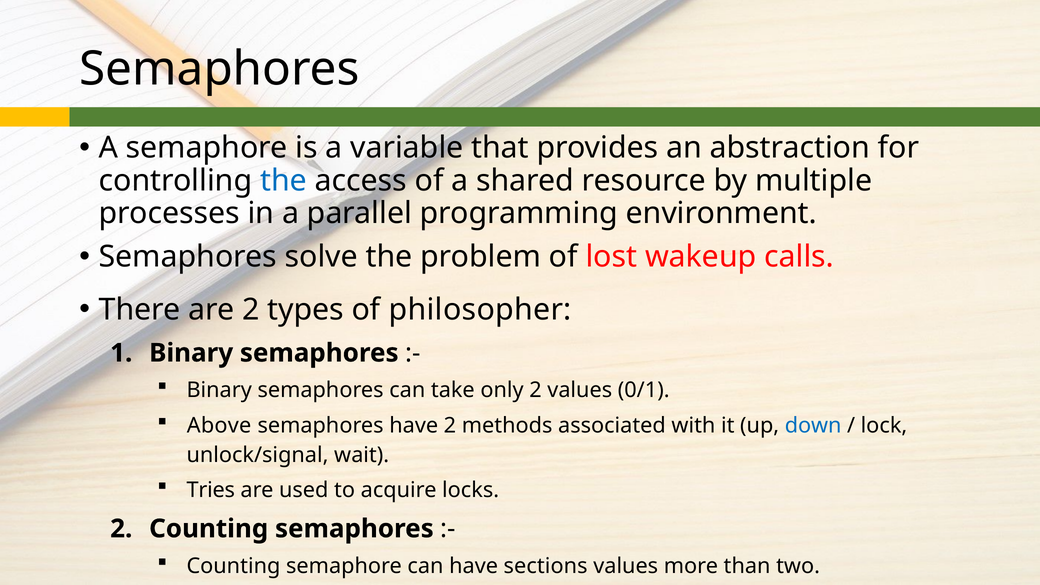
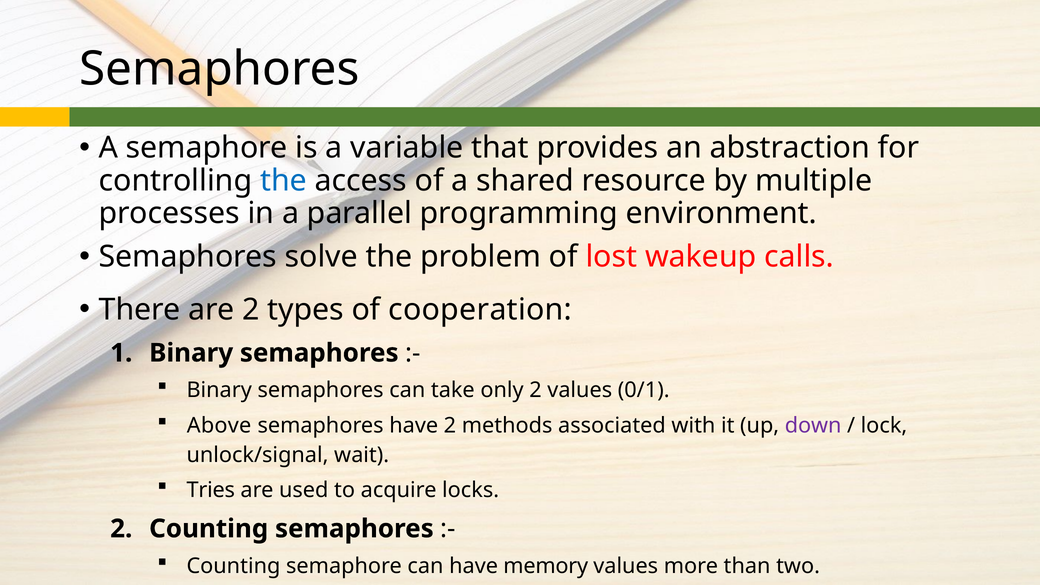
philosopher: philosopher -> cooperation
down colour: blue -> purple
sections: sections -> memory
